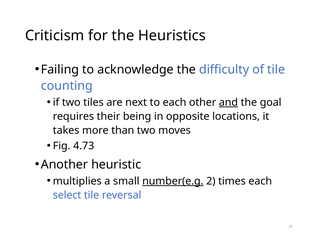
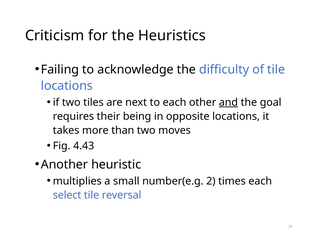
counting at (67, 86): counting -> locations
4.73: 4.73 -> 4.43
number(e.g underline: present -> none
